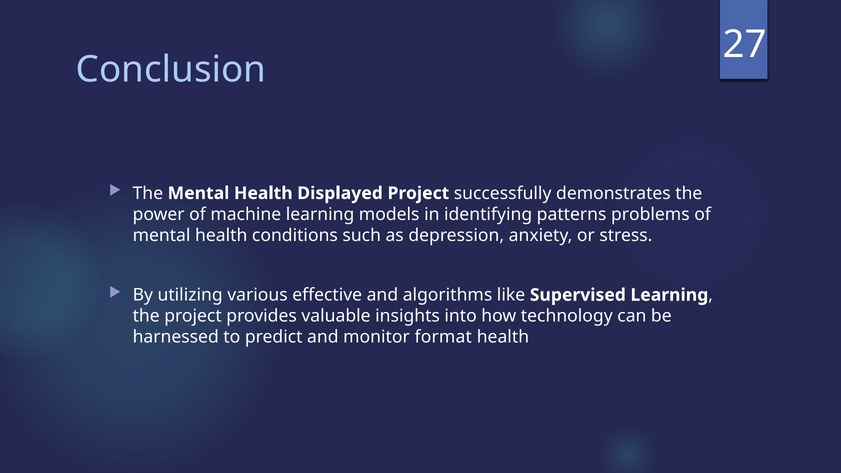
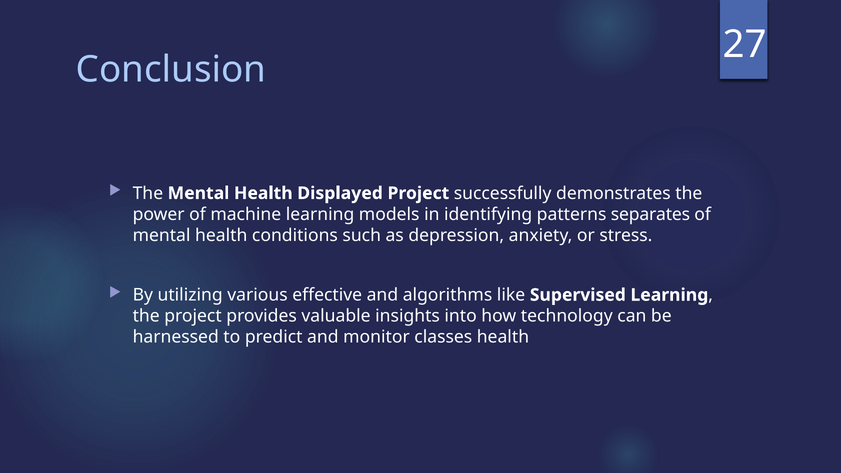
problems: problems -> separates
format: format -> classes
